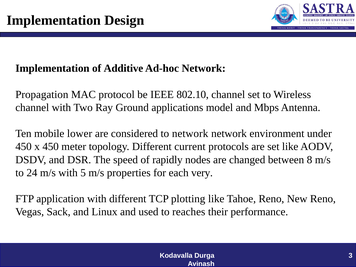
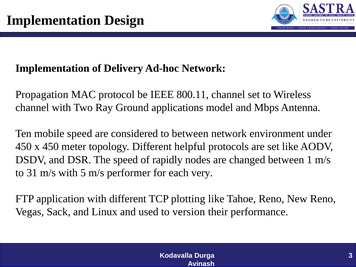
Additive: Additive -> Delivery
802.10: 802.10 -> 800.11
mobile lower: lower -> speed
to network: network -> between
current: current -> helpful
8: 8 -> 1
24: 24 -> 31
properties: properties -> performer
reaches: reaches -> version
